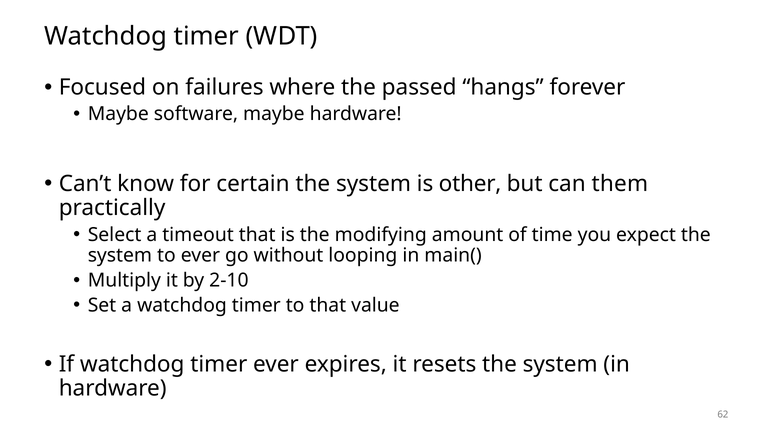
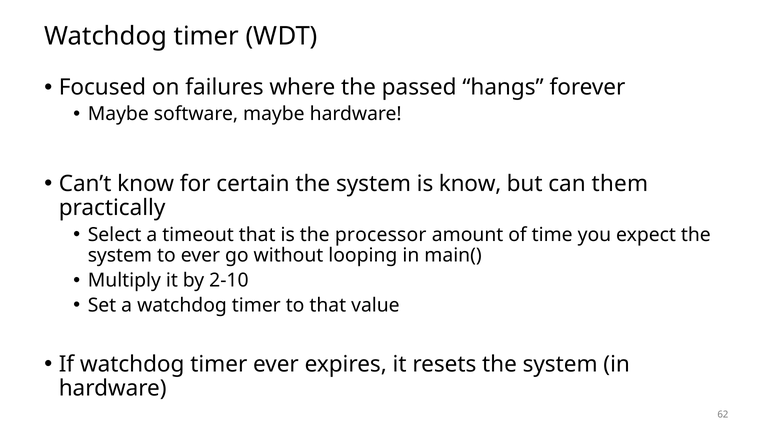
is other: other -> know
modifying: modifying -> processor
